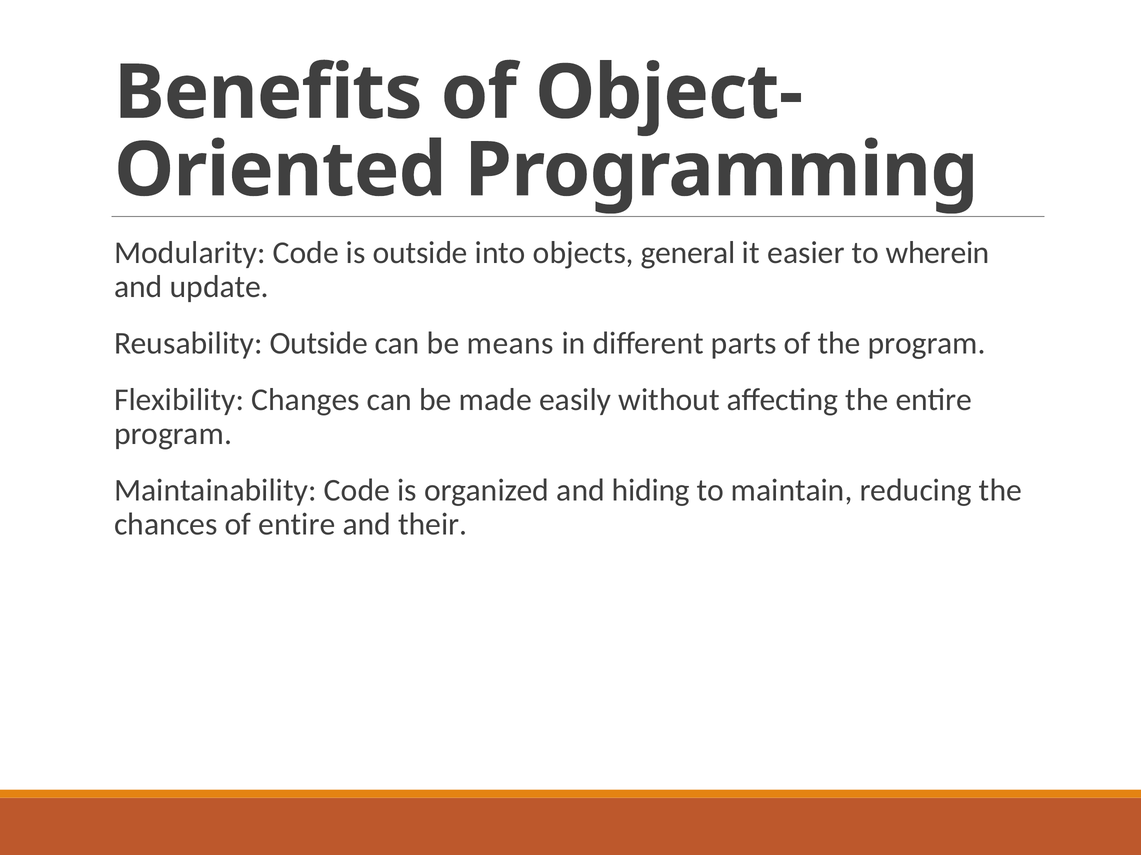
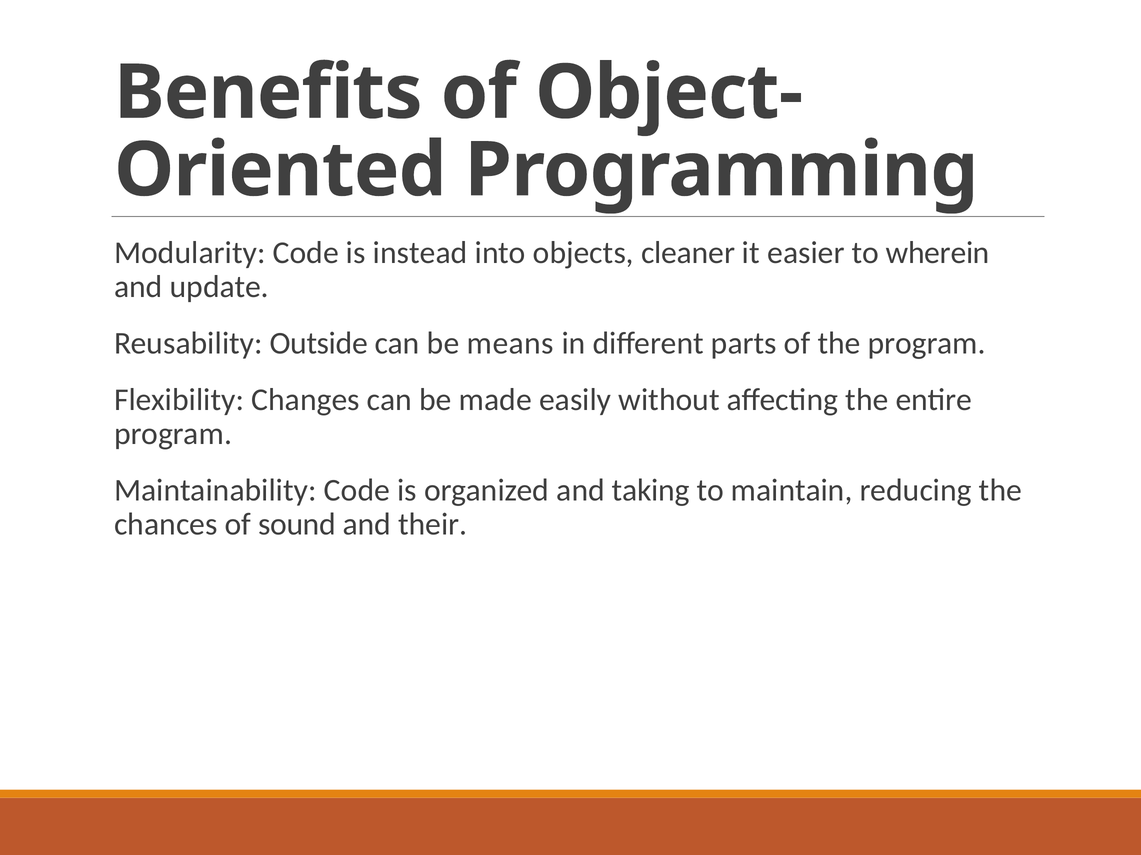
is outside: outside -> instead
general: general -> cleaner
hiding: hiding -> taking
of entire: entire -> sound
